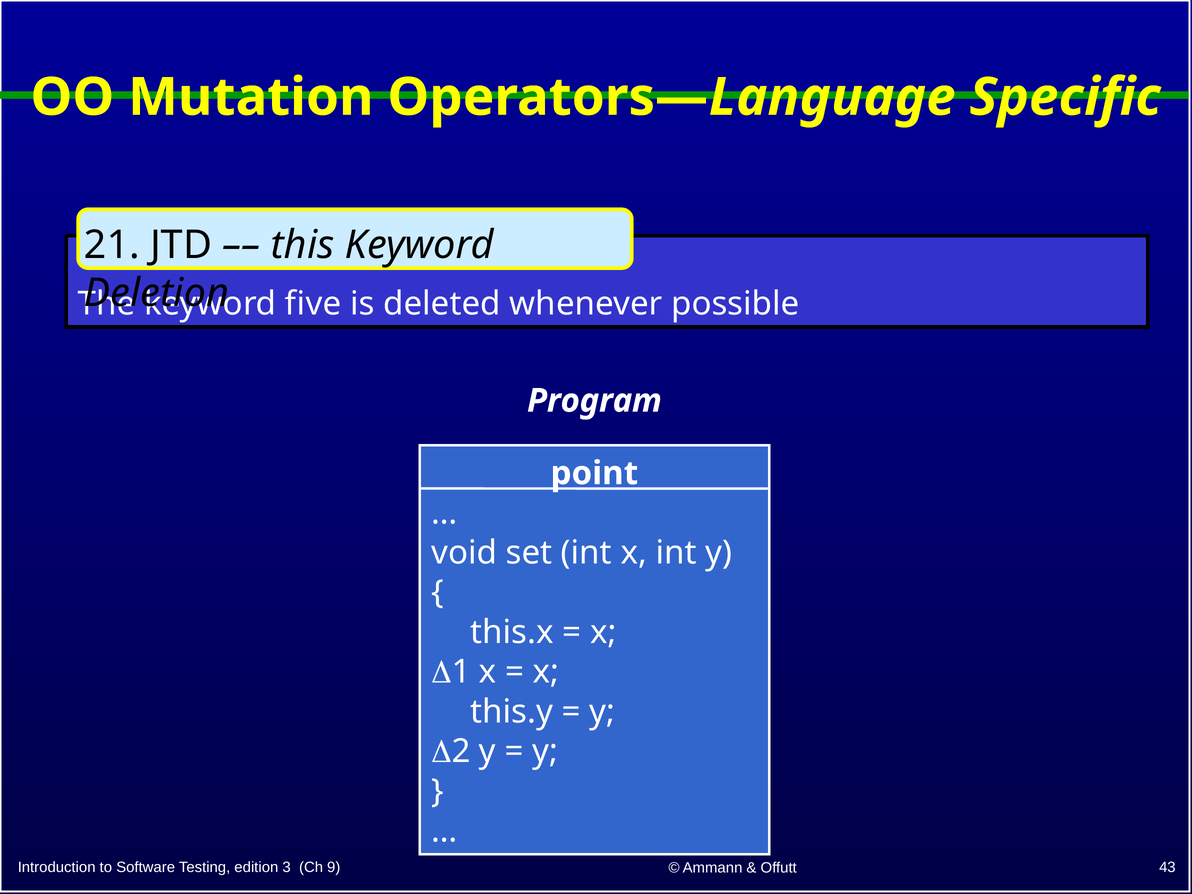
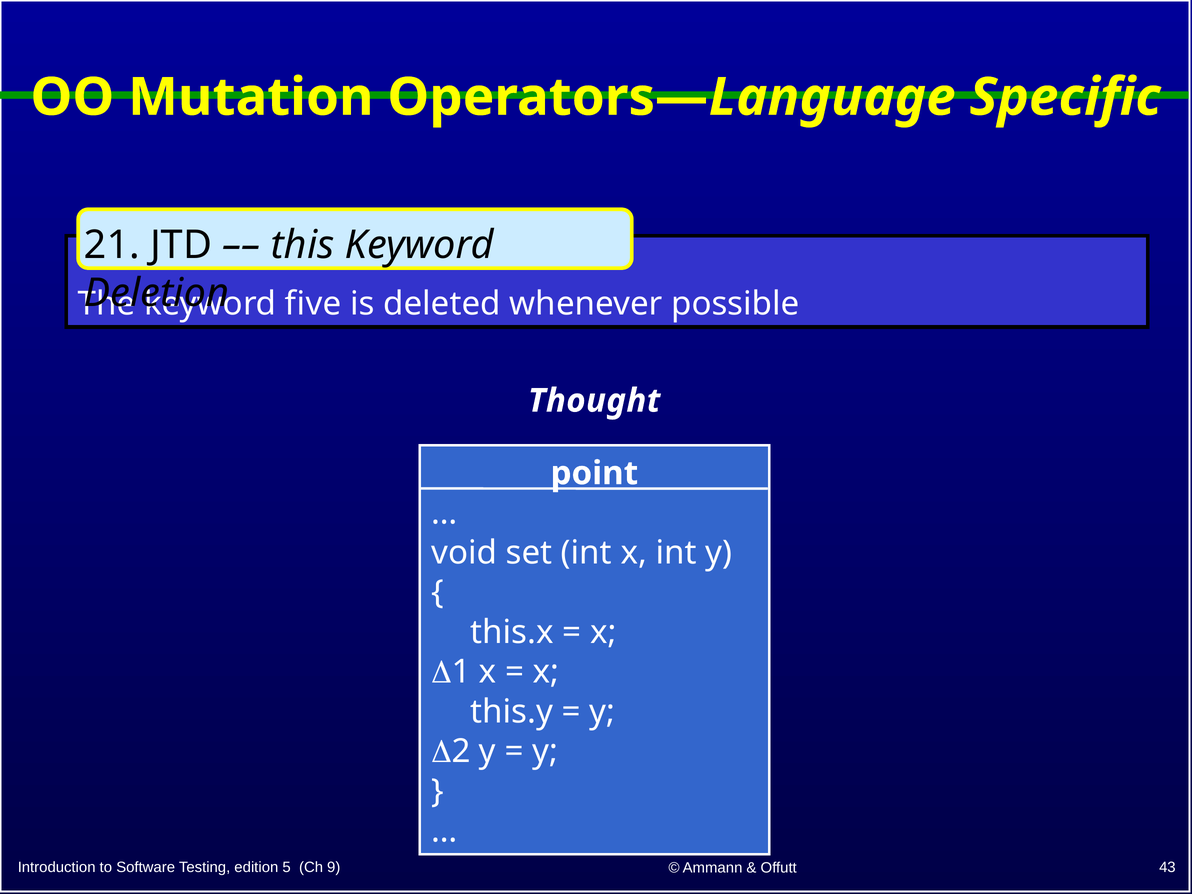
Program: Program -> Thought
3: 3 -> 5
